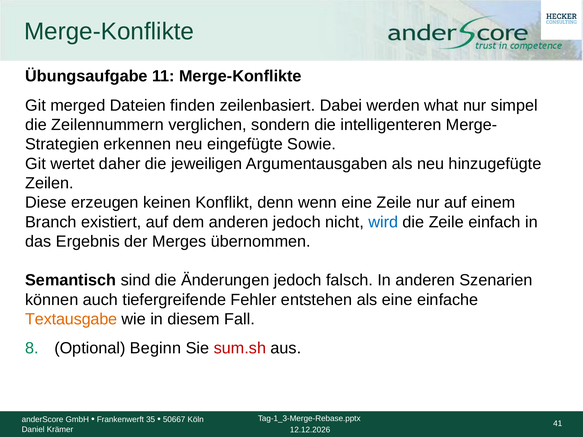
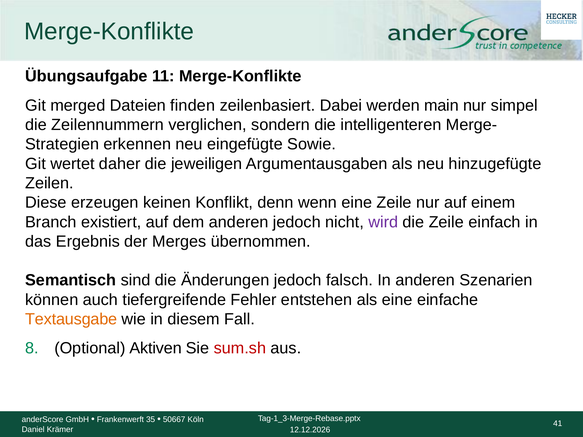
what: what -> main
wird colour: blue -> purple
Beginn: Beginn -> Aktiven
